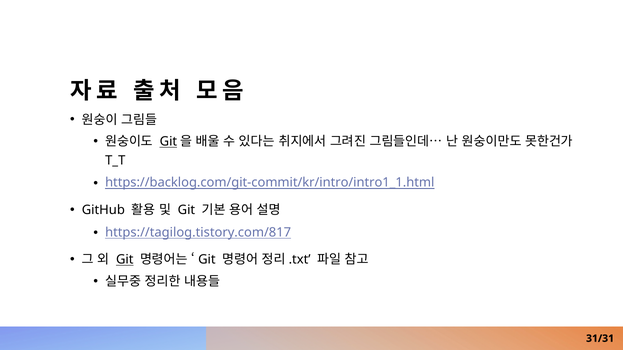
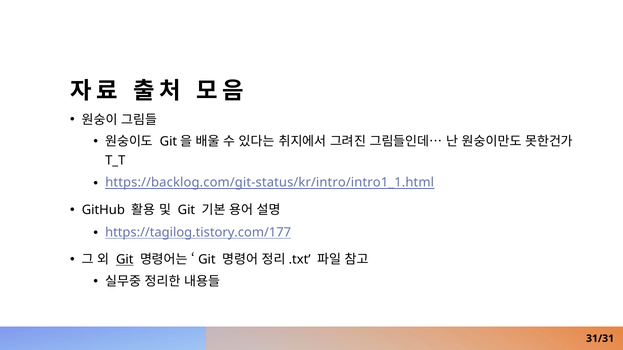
Git at (168, 142) underline: present -> none
https://backlog.com/git-commit/kr/intro/intro1_1.html: https://backlog.com/git-commit/kr/intro/intro1_1.html -> https://backlog.com/git-status/kr/intro/intro1_1.html
https://tagilog.tistory.com/817: https://tagilog.tistory.com/817 -> https://tagilog.tistory.com/177
